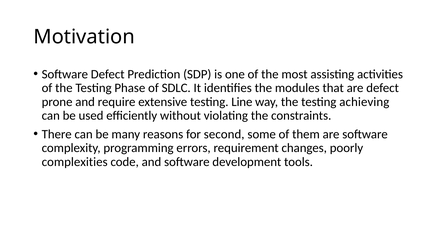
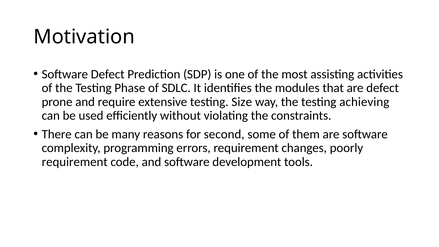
Line: Line -> Size
complexities at (75, 162): complexities -> requirement
